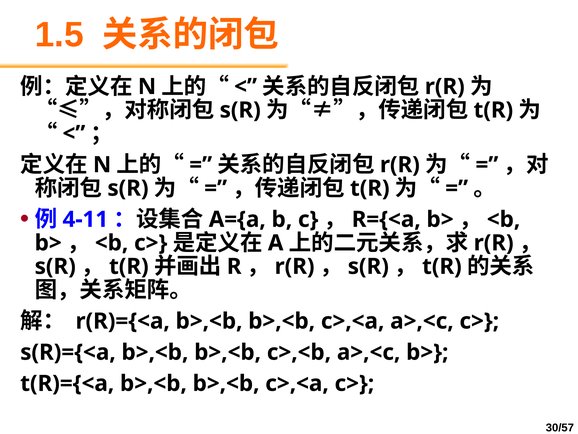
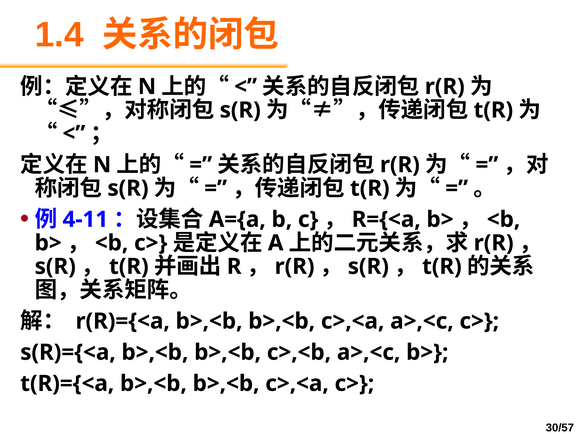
1.5: 1.5 -> 1.4
